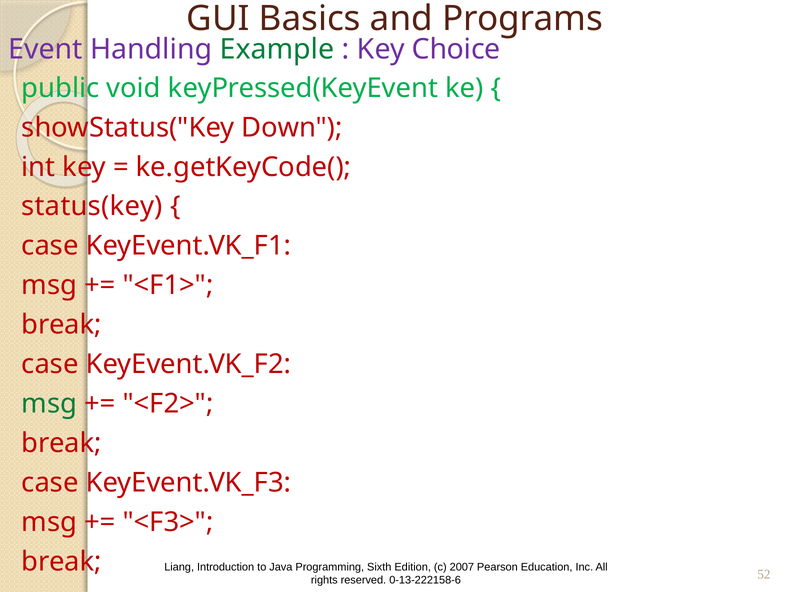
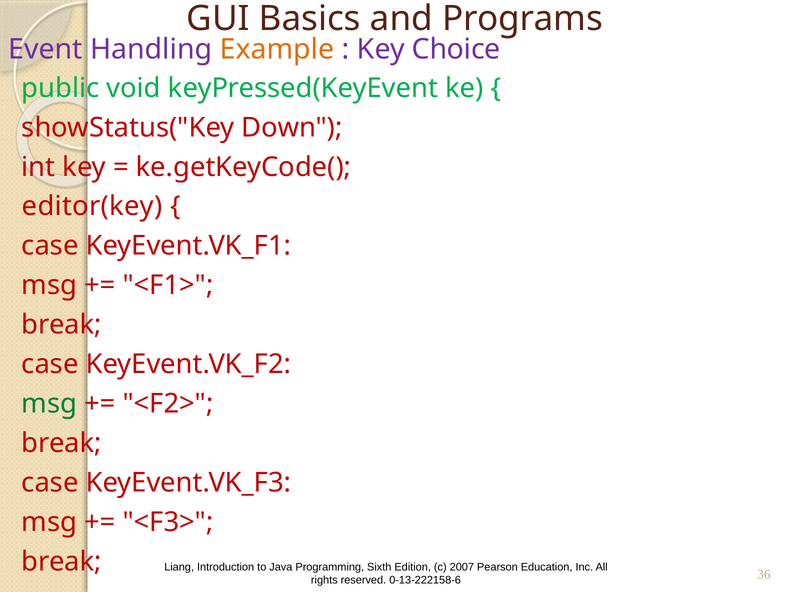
Example colour: green -> orange
status(key: status(key -> editor(key
52: 52 -> 36
